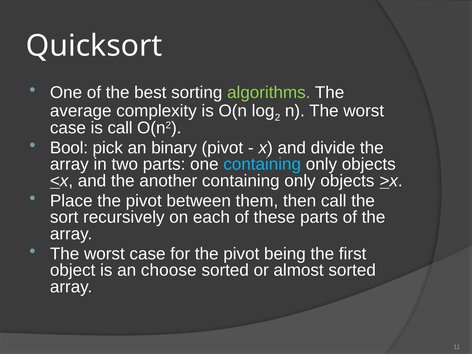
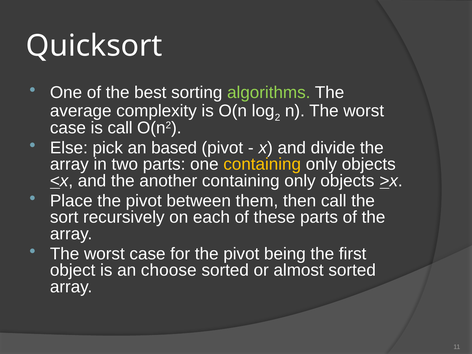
Bool: Bool -> Else
binary: binary -> based
containing at (262, 164) colour: light blue -> yellow
